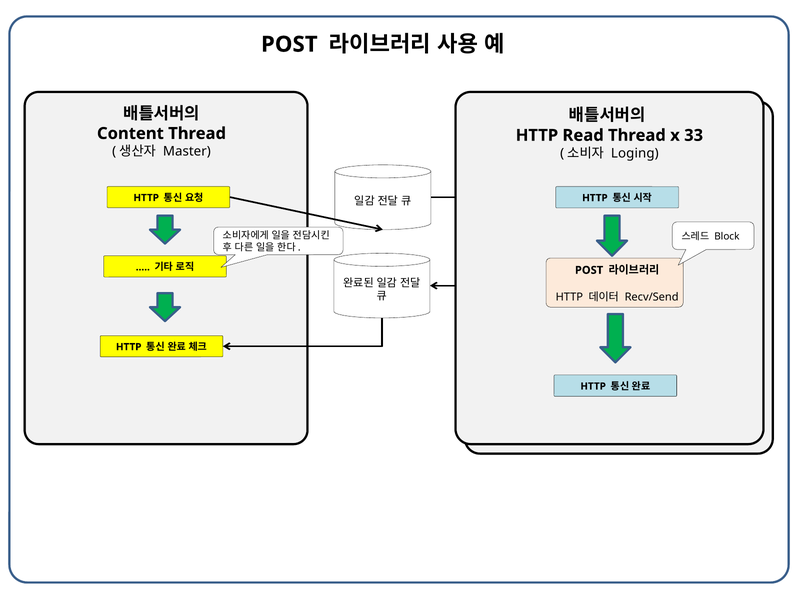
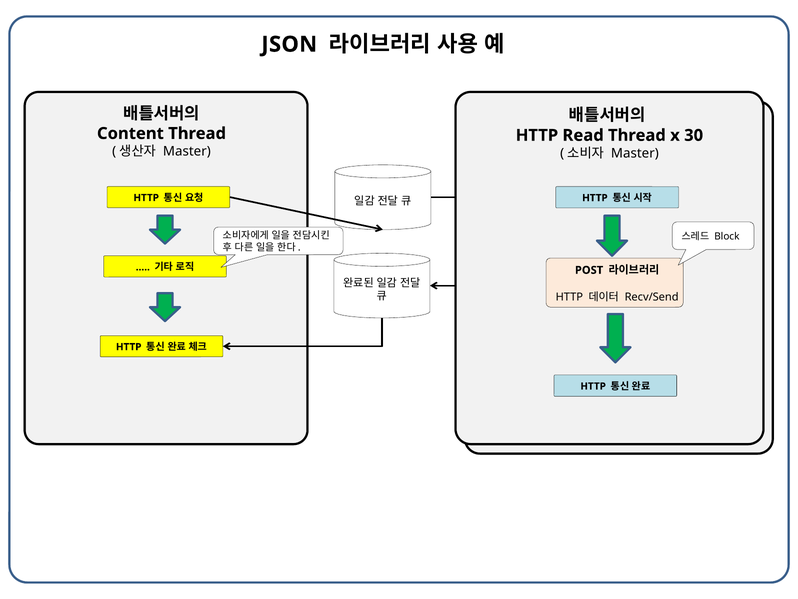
POST at (289, 44): POST -> JSON
33: 33 -> 30
Loging at (635, 153): Loging -> Master
